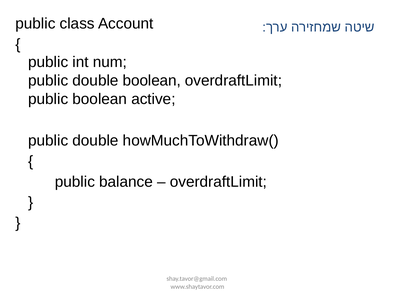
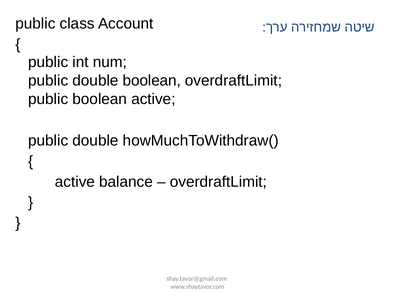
public at (75, 182): public -> active
